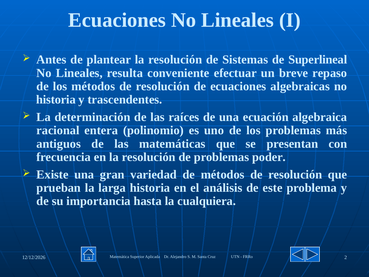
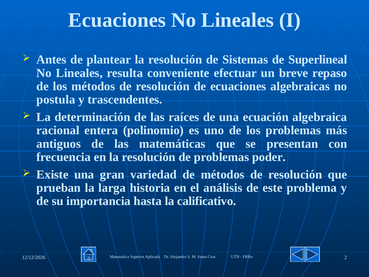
historia at (56, 99): historia -> postula
cualquiera: cualquiera -> calificativo
